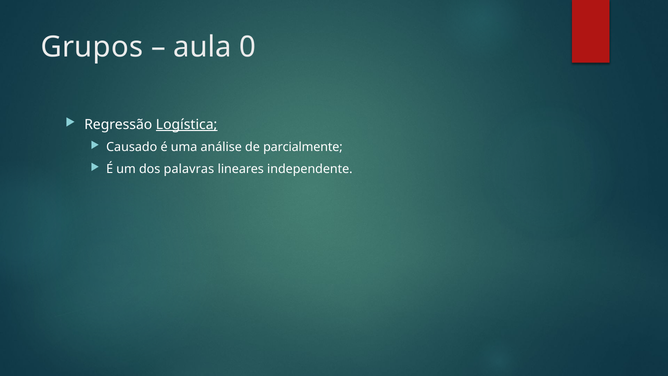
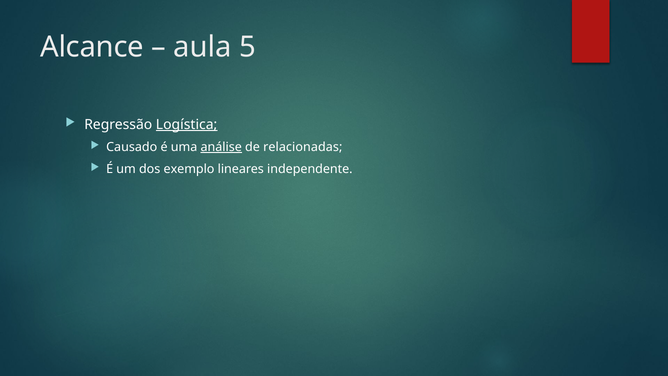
Grupos: Grupos -> Alcance
0: 0 -> 5
análise underline: none -> present
parcialmente: parcialmente -> relacionadas
palavras: palavras -> exemplo
